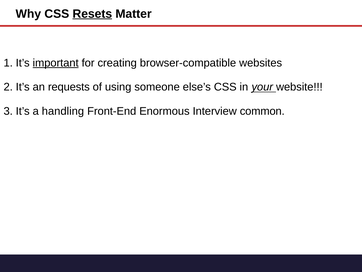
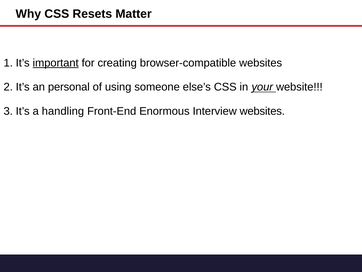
Resets underline: present -> none
requests: requests -> personal
Interview common: common -> websites
